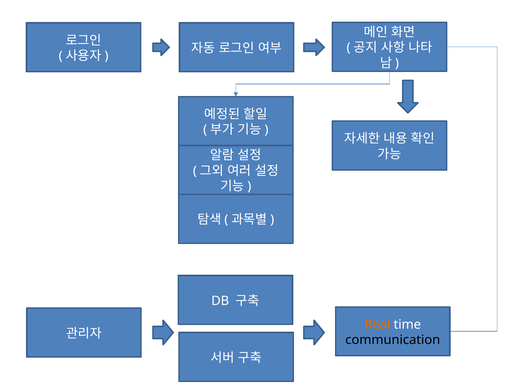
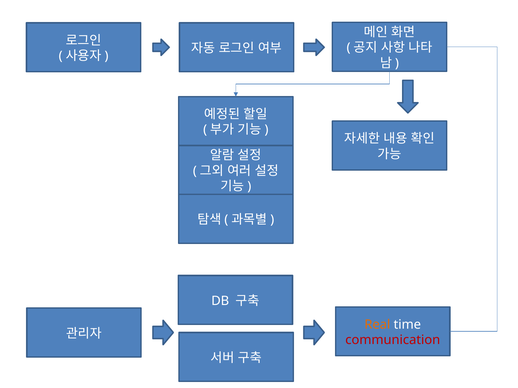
communication colour: black -> red
